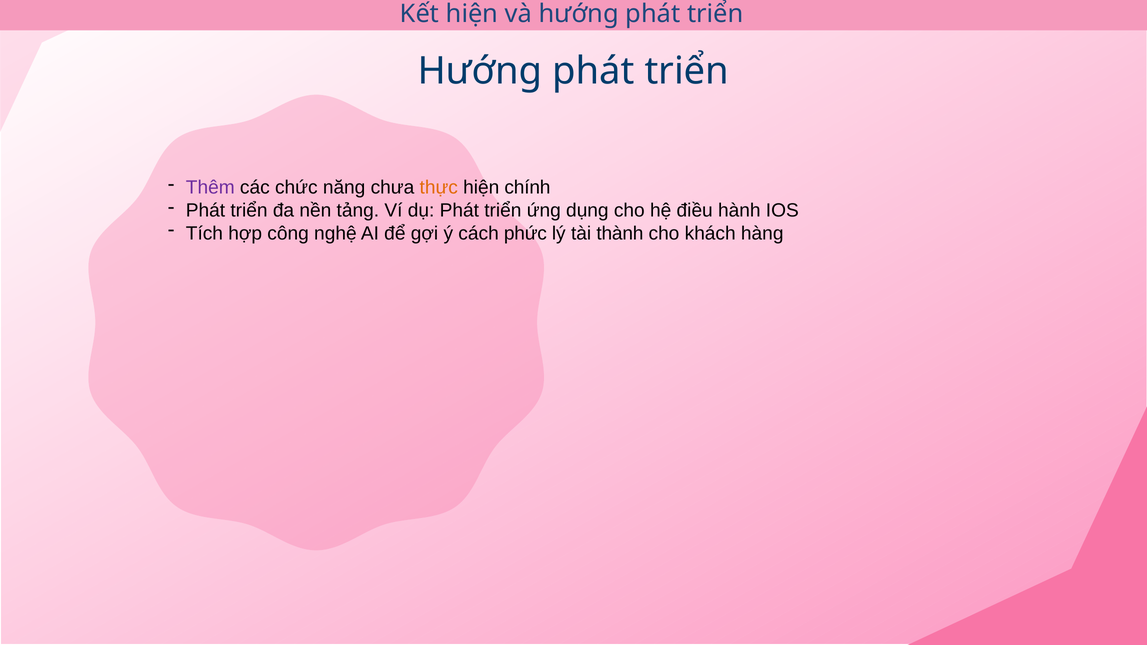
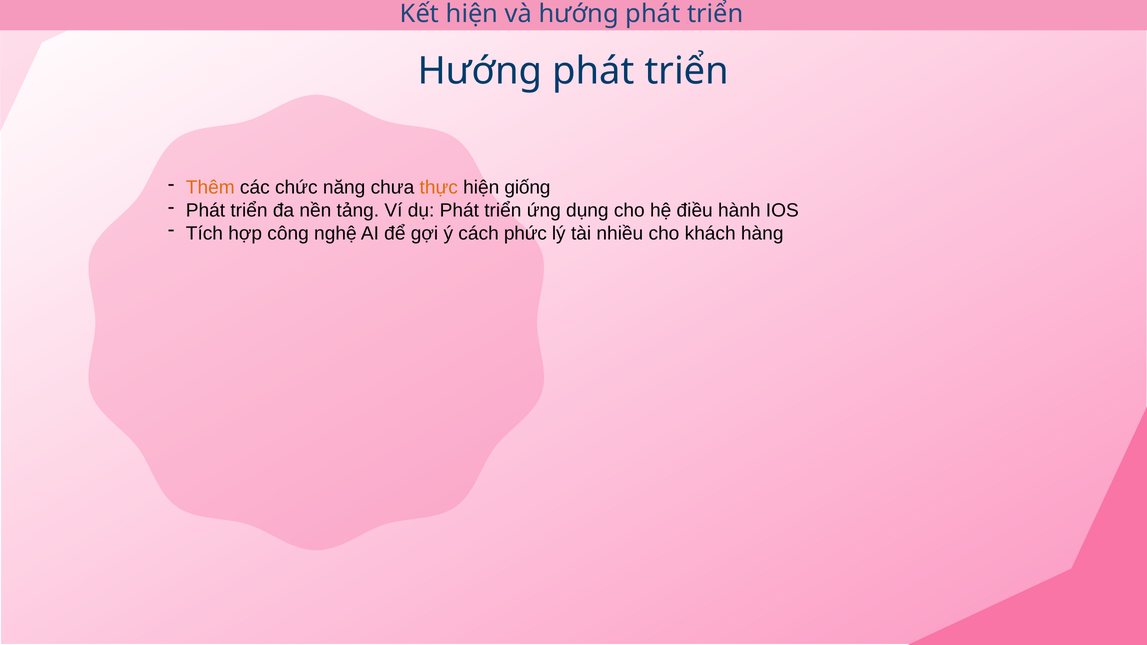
Thêm colour: purple -> orange
chính: chính -> giống
thành: thành -> nhiều
